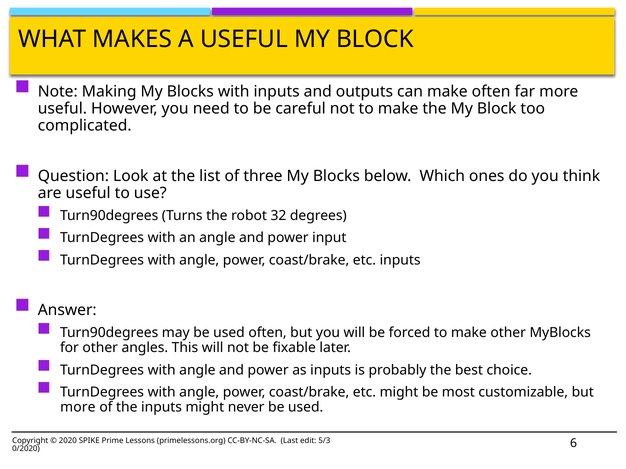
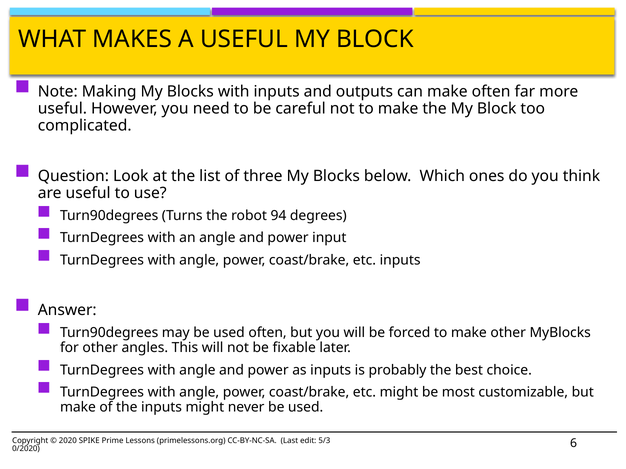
32: 32 -> 94
more at (78, 408): more -> make
